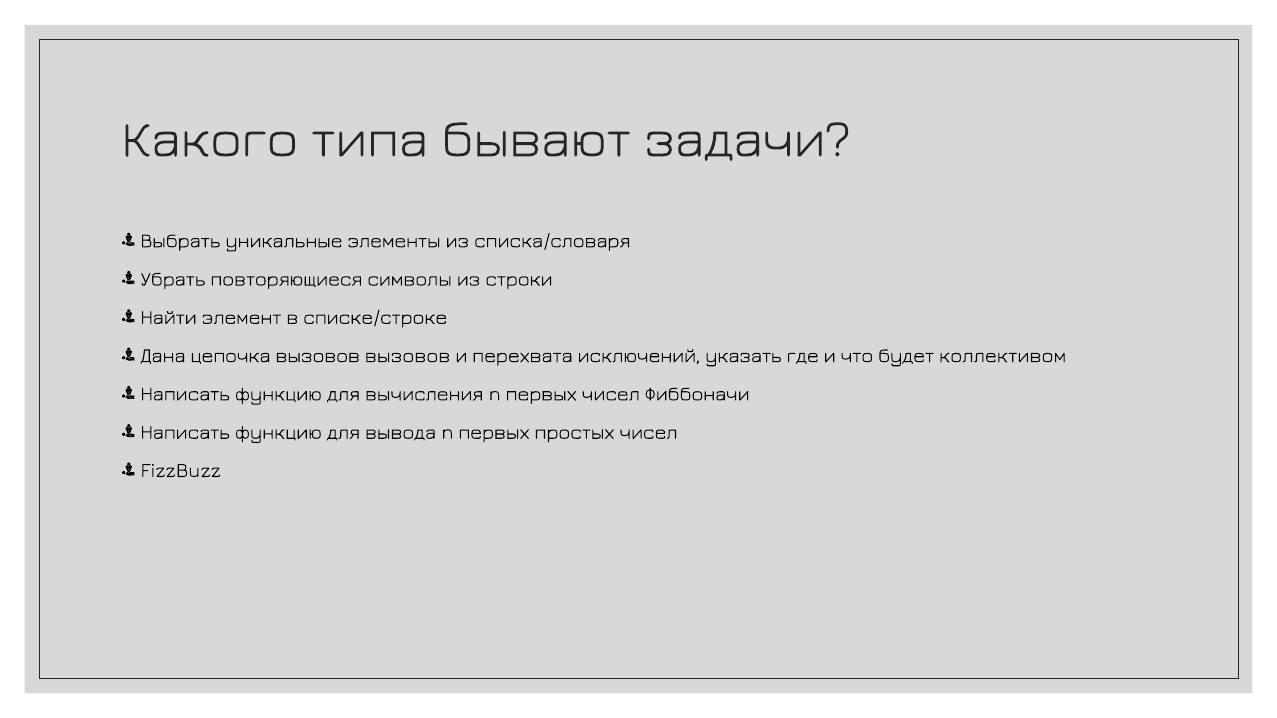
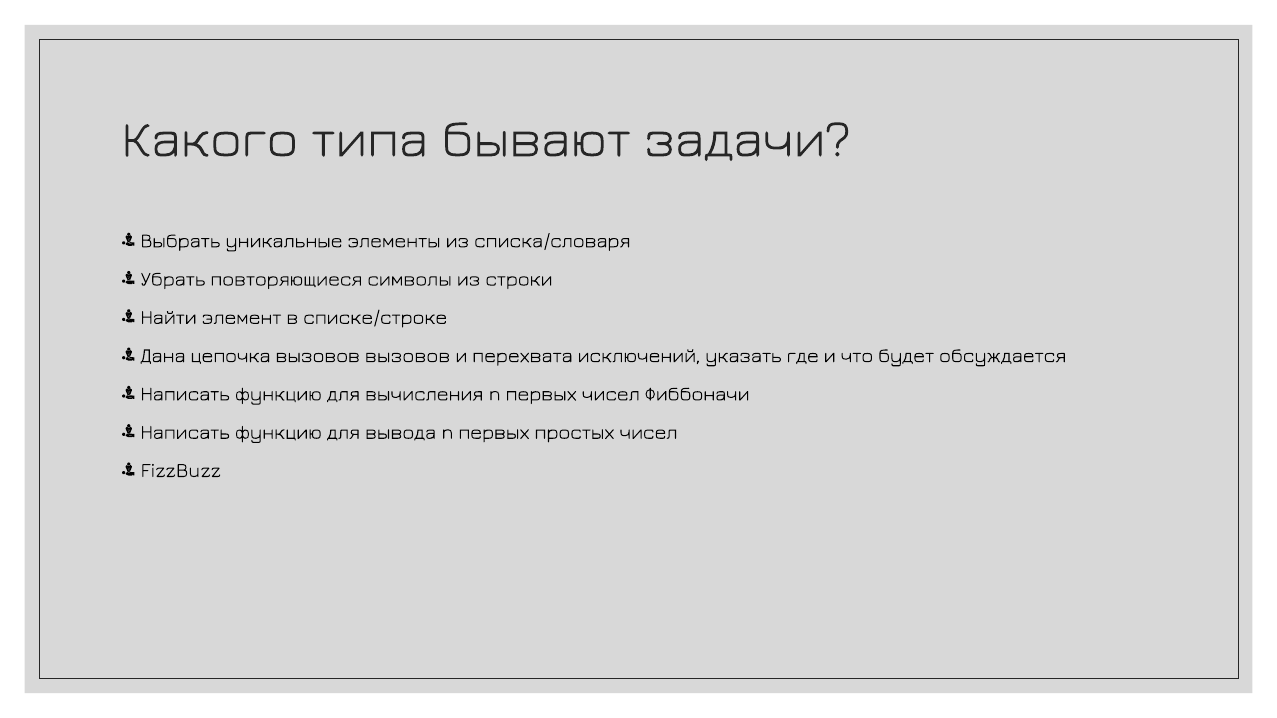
коллективом: коллективом -> обсуждается
